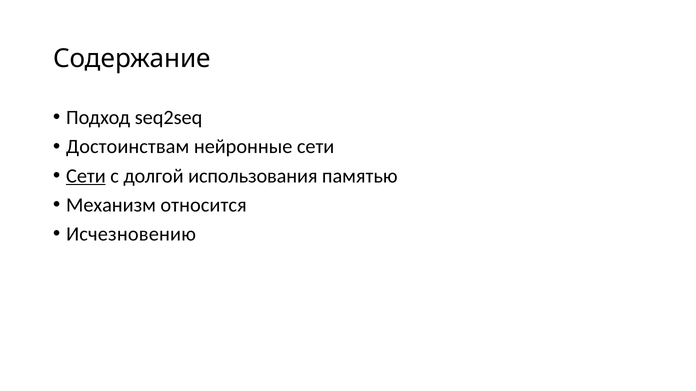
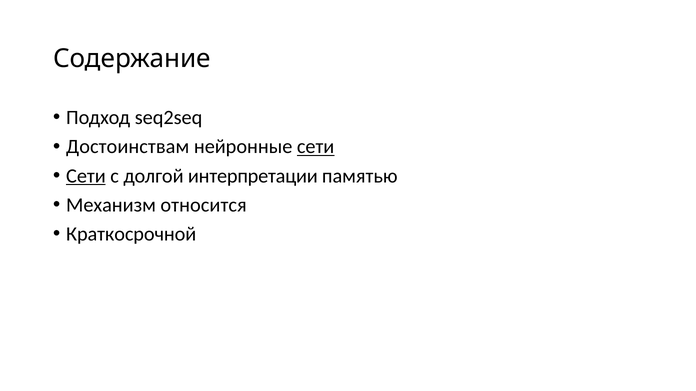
сети at (316, 147) underline: none -> present
использования: использования -> интерпретации
Исчезновению: Исчезновению -> Краткосрочной
